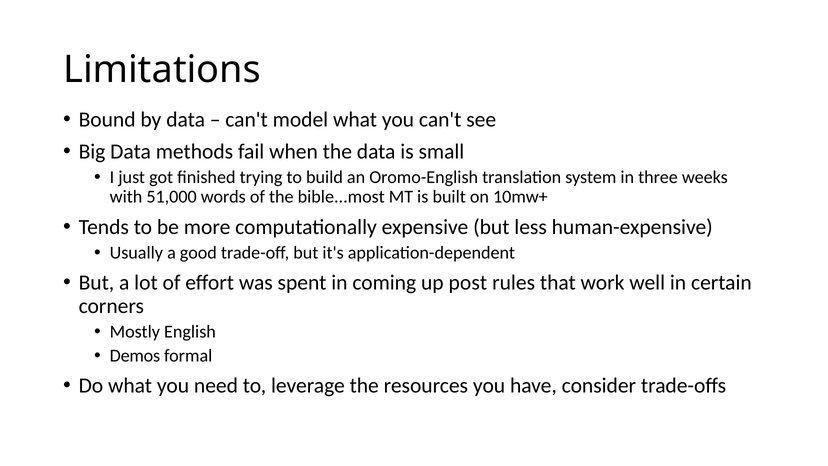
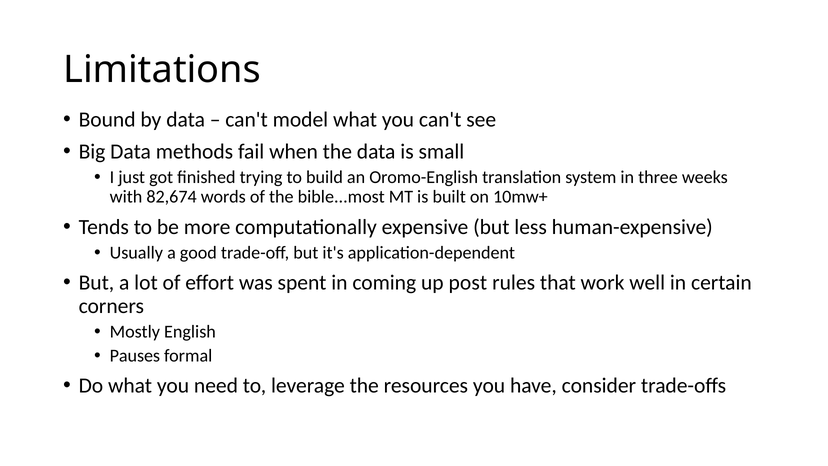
51,000: 51,000 -> 82,674
Demos: Demos -> Pauses
